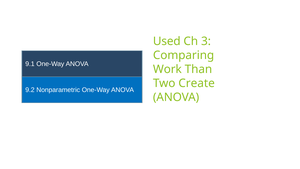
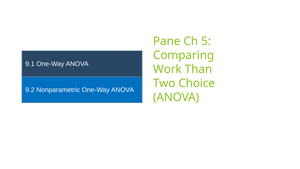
Used: Used -> Pane
3: 3 -> 5
Create: Create -> Choice
